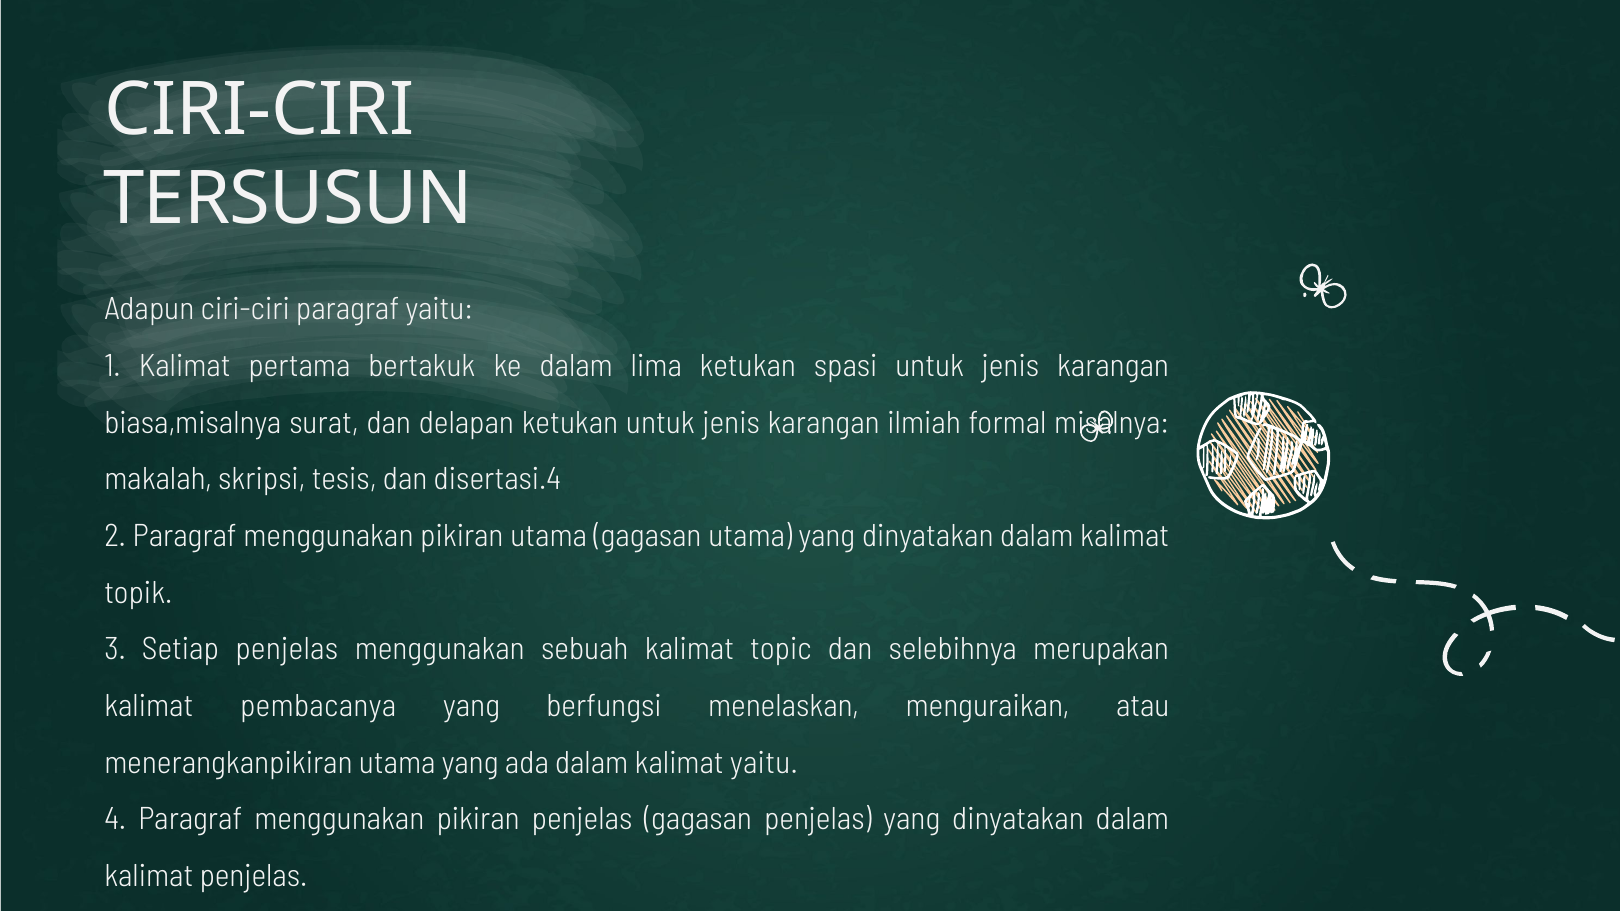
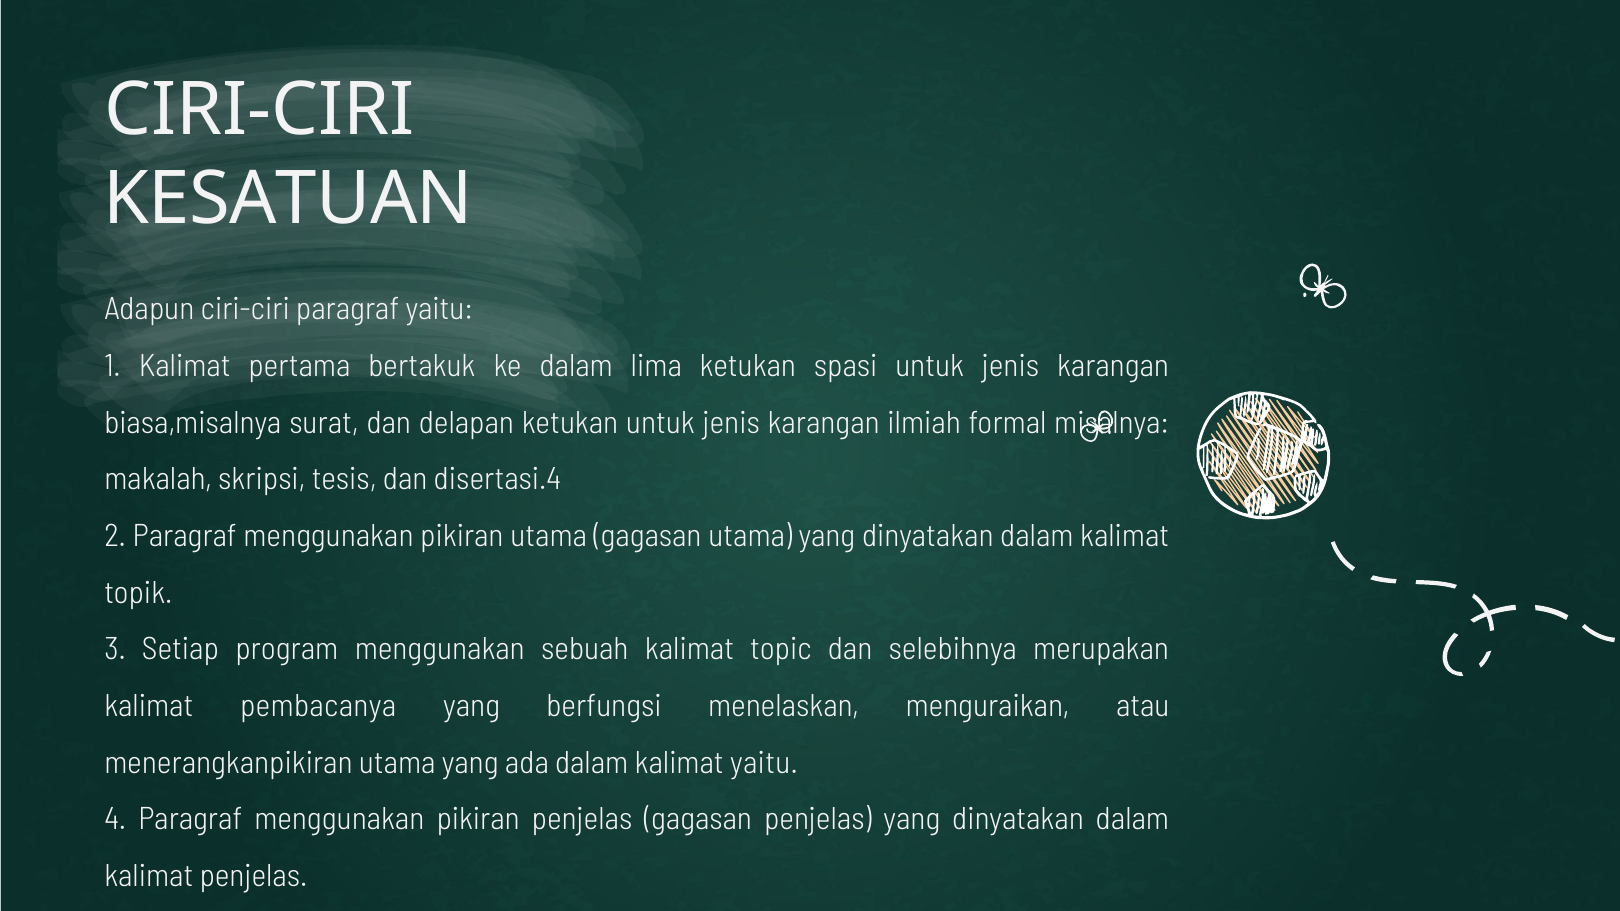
TERSUSUN: TERSUSUN -> KESATUAN
Setiap penjelas: penjelas -> program
